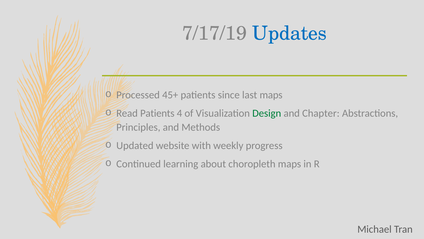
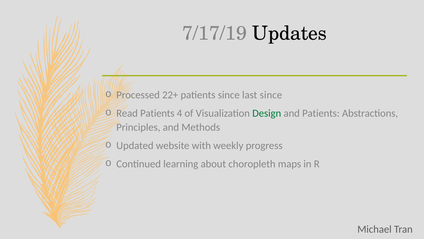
Updates colour: blue -> black
45+: 45+ -> 22+
last maps: maps -> since
and Chapter: Chapter -> Patients
